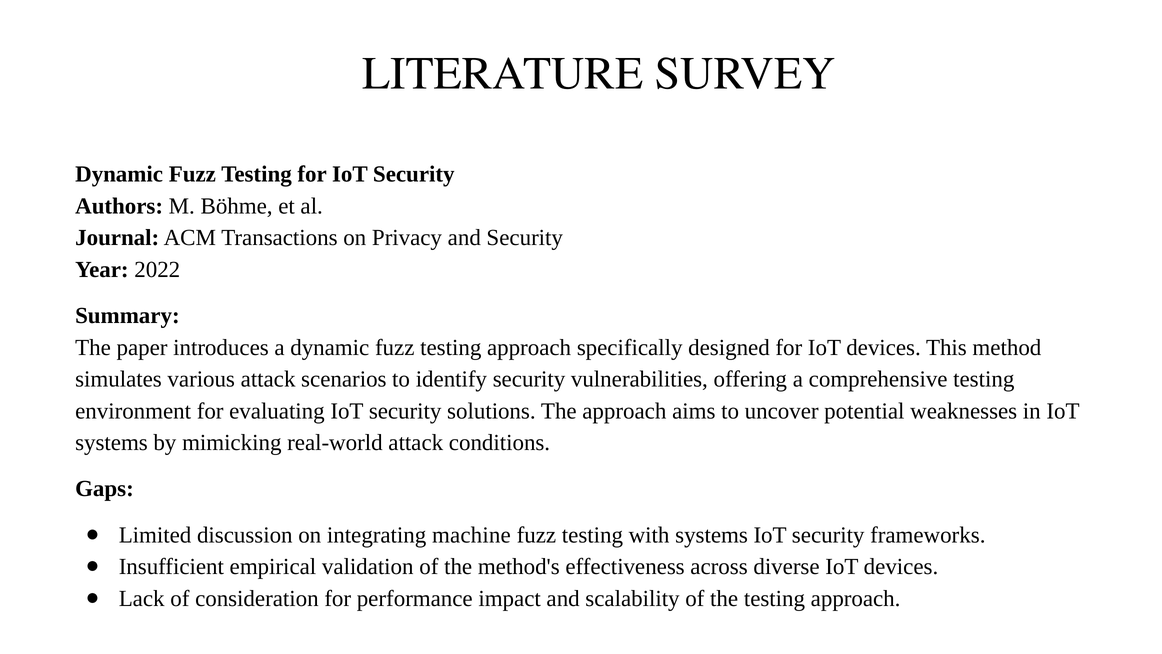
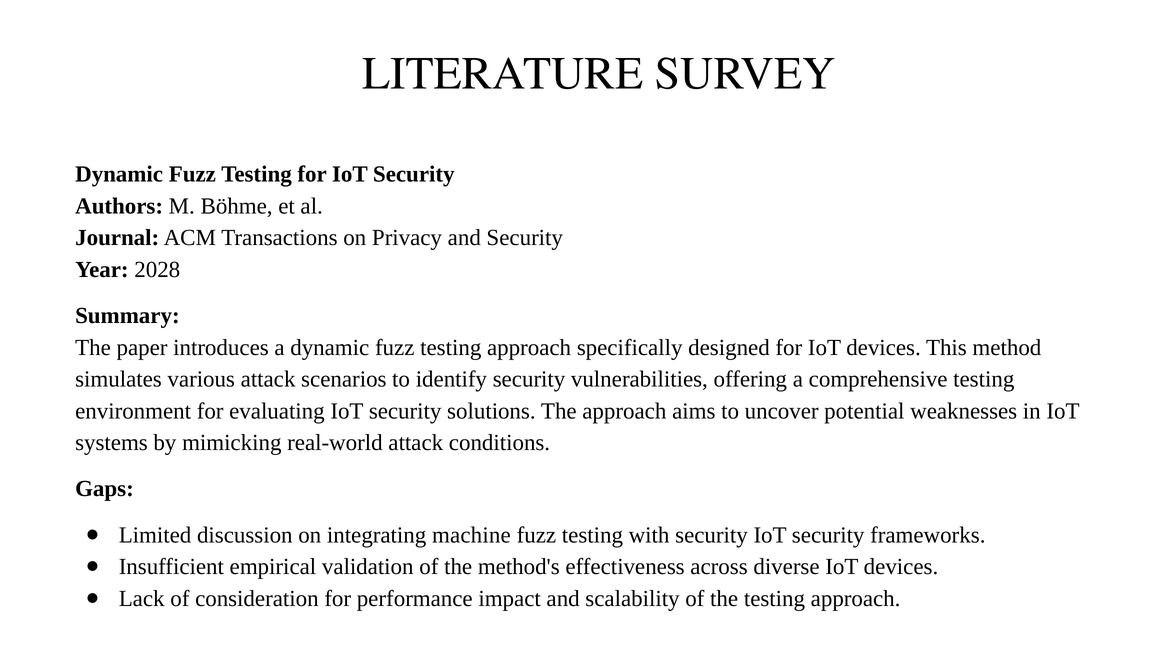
2022: 2022 -> 2028
with systems: systems -> security
